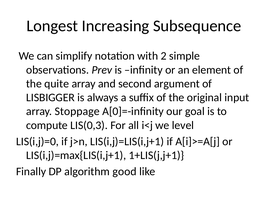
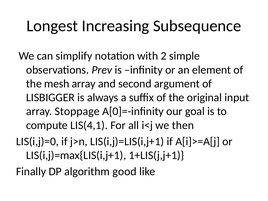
quite: quite -> mesh
LIS(0,3: LIS(0,3 -> LIS(4,1
level: level -> then
